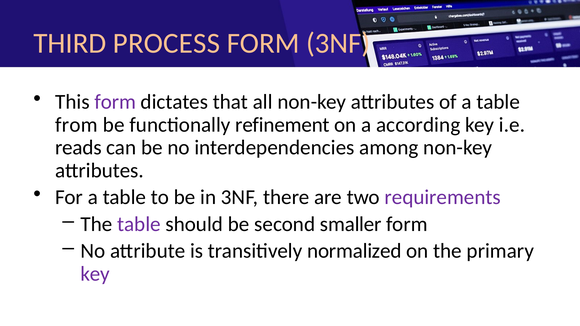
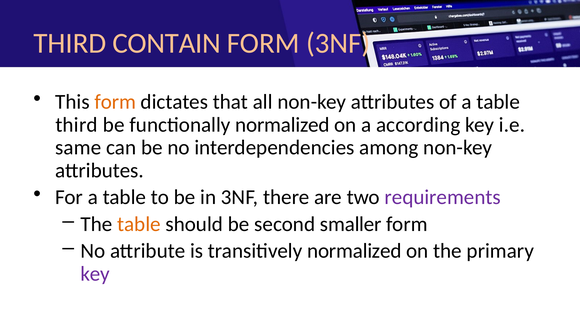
PROCESS: PROCESS -> CONTAIN
form at (115, 102) colour: purple -> orange
from at (77, 125): from -> third
functionally refinement: refinement -> normalized
reads: reads -> same
table at (139, 224) colour: purple -> orange
